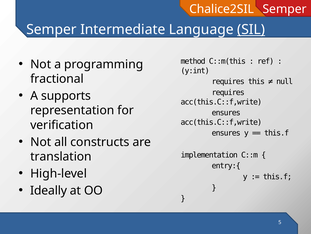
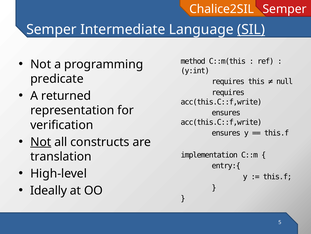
fractional: fractional -> predicate
supports: supports -> returned
Not at (41, 142) underline: none -> present
